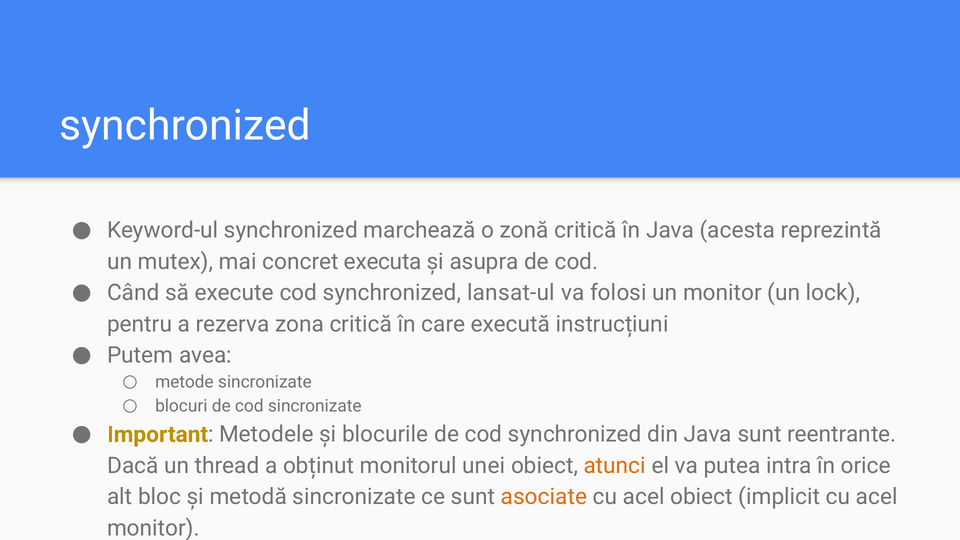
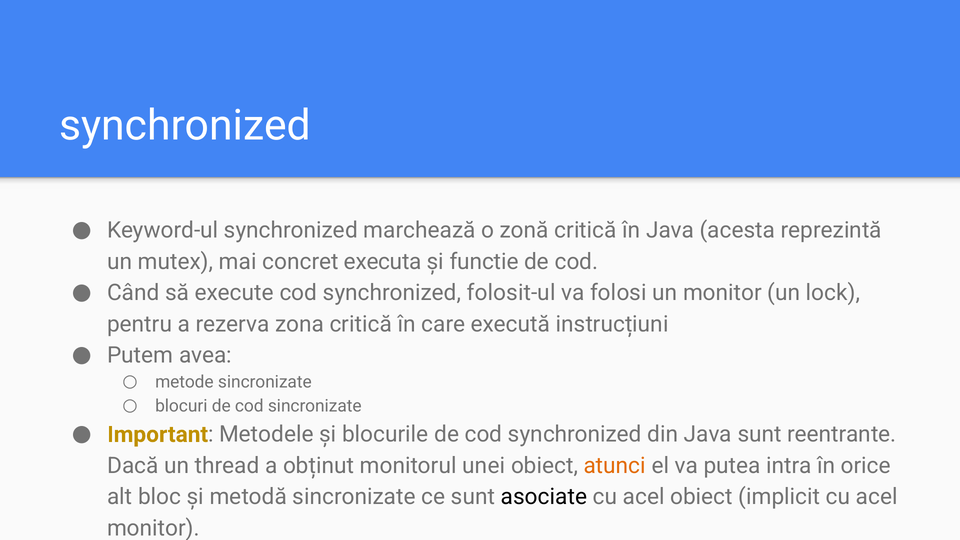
asupra: asupra -> functie
lansat-ul: lansat-ul -> folosit-ul
asociate colour: orange -> black
